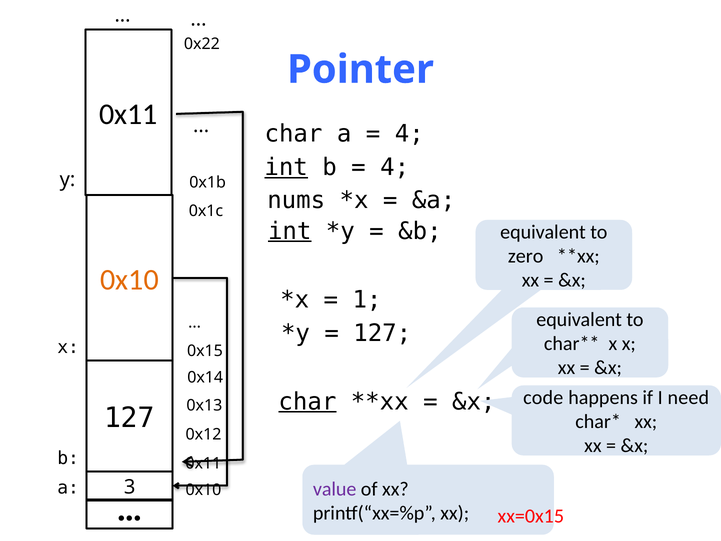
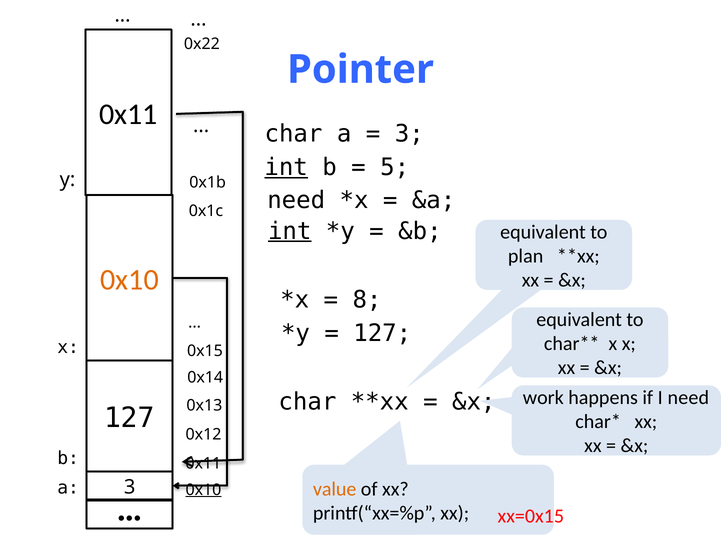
4 at (409, 134): 4 -> 3
4 at (395, 167): 4 -> 5
nums at (296, 200): nums -> need
zero: zero -> plan
1: 1 -> 8
code: code -> work
char at (307, 401) underline: present -> none
value colour: purple -> orange
0x10 at (203, 490) underline: none -> present
